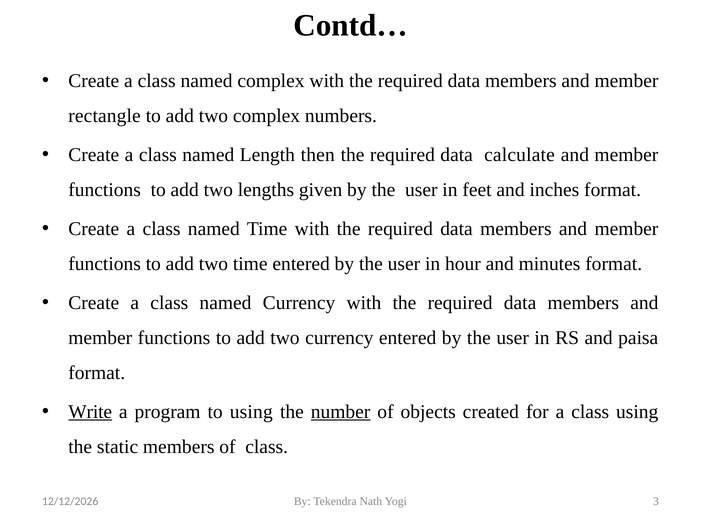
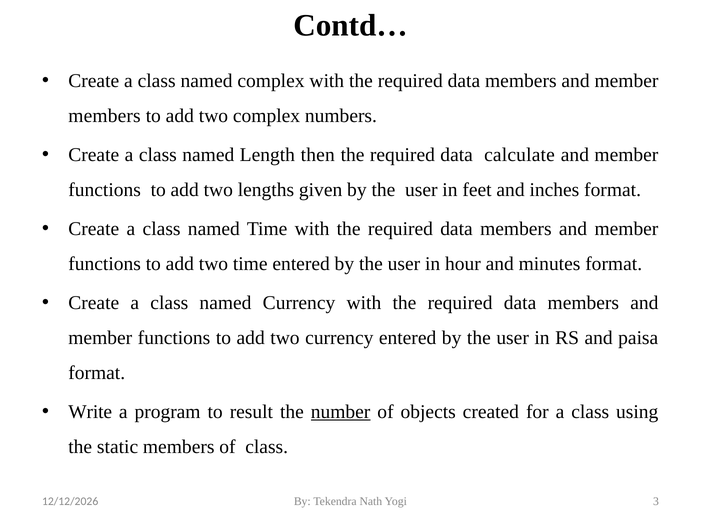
rectangle at (105, 116): rectangle -> members
Write underline: present -> none
to using: using -> result
